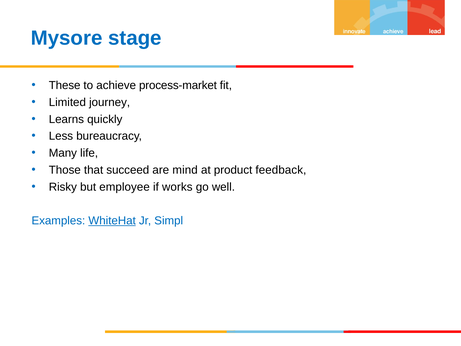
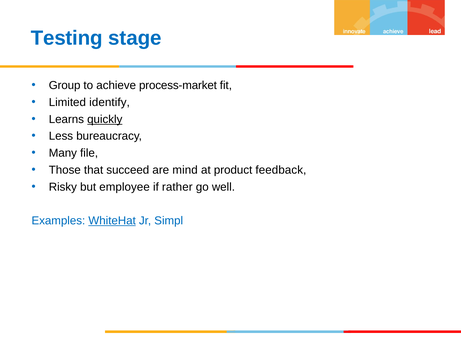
Mysore: Mysore -> Testing
These: These -> Group
journey: journey -> identify
quickly underline: none -> present
life: life -> file
works: works -> rather
